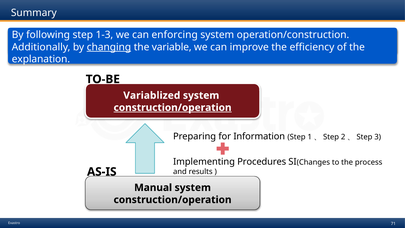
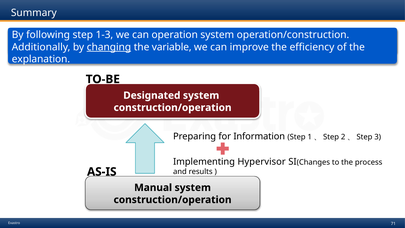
enforcing: enforcing -> operation
Variablized: Variablized -> Designated
construction/operation at (173, 108) underline: present -> none
Procedures: Procedures -> Hypervisor
